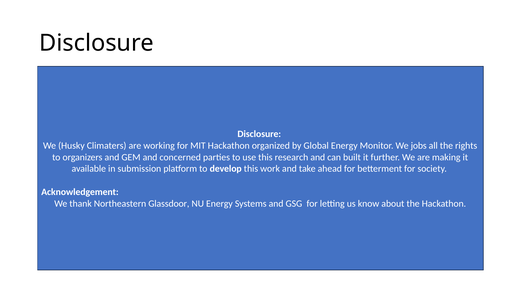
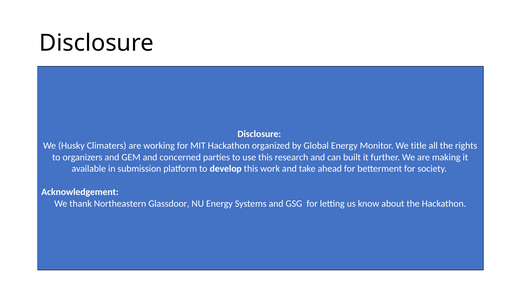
jobs: jobs -> title
